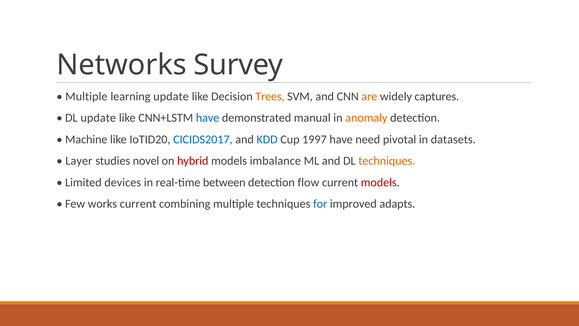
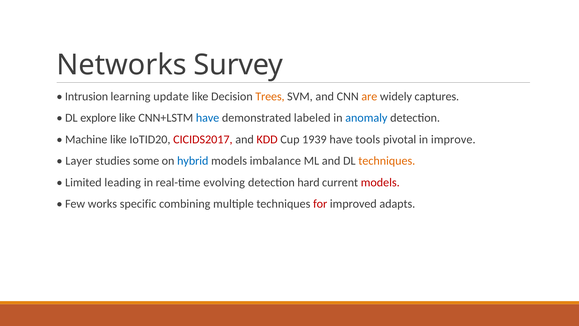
Multiple at (86, 96): Multiple -> Intrusion
DL update: update -> explore
manual: manual -> labeled
anomaly colour: orange -> blue
CICIDS2017 colour: blue -> red
KDD colour: blue -> red
1997: 1997 -> 1939
need: need -> tools
datasets: datasets -> improve
novel: novel -> some
hybrid colour: red -> blue
devices: devices -> leading
between: between -> evolving
flow: flow -> hard
works current: current -> specific
for colour: blue -> red
